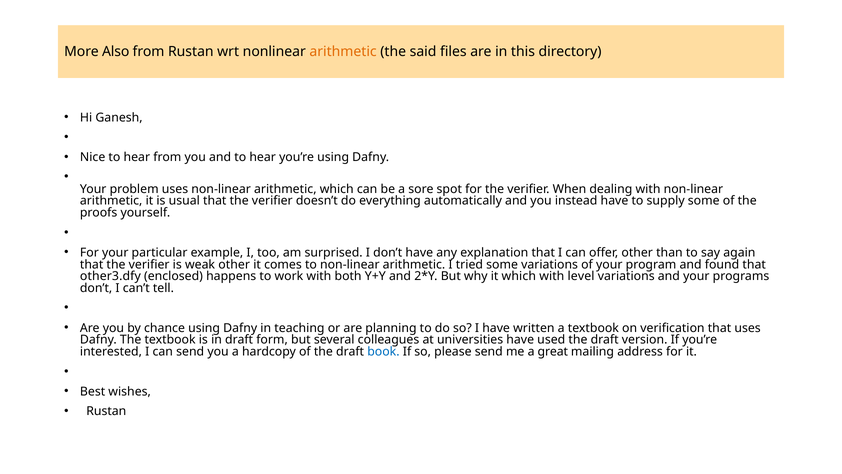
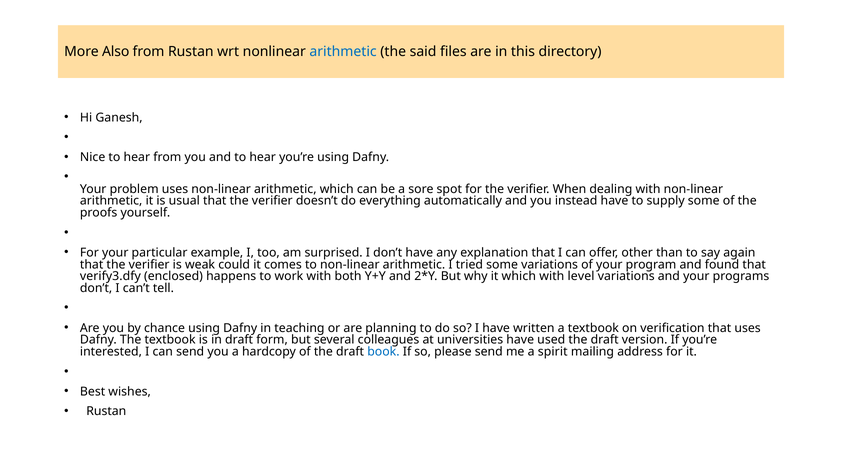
arithmetic at (343, 51) colour: orange -> blue
weak other: other -> could
other3.dfy: other3.dfy -> verify3.dfy
great: great -> spirit
